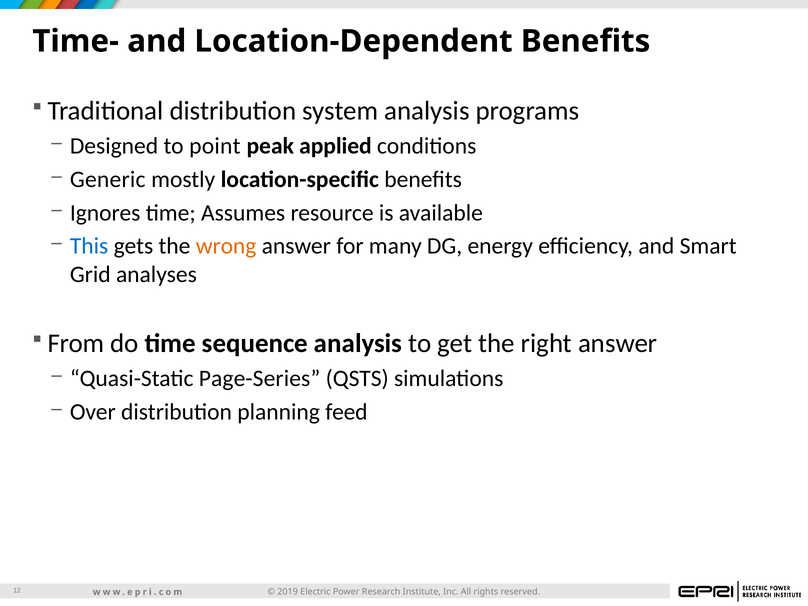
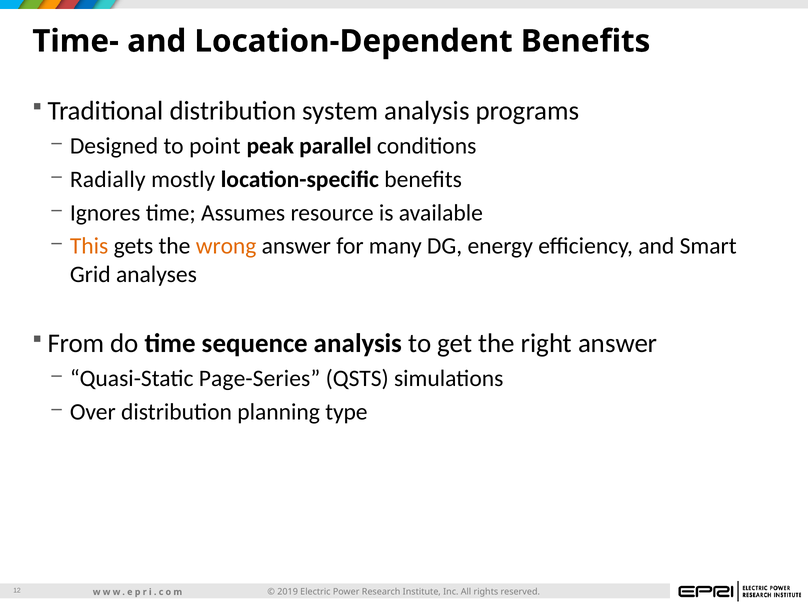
applied: applied -> parallel
Generic: Generic -> Radially
This colour: blue -> orange
feed: feed -> type
